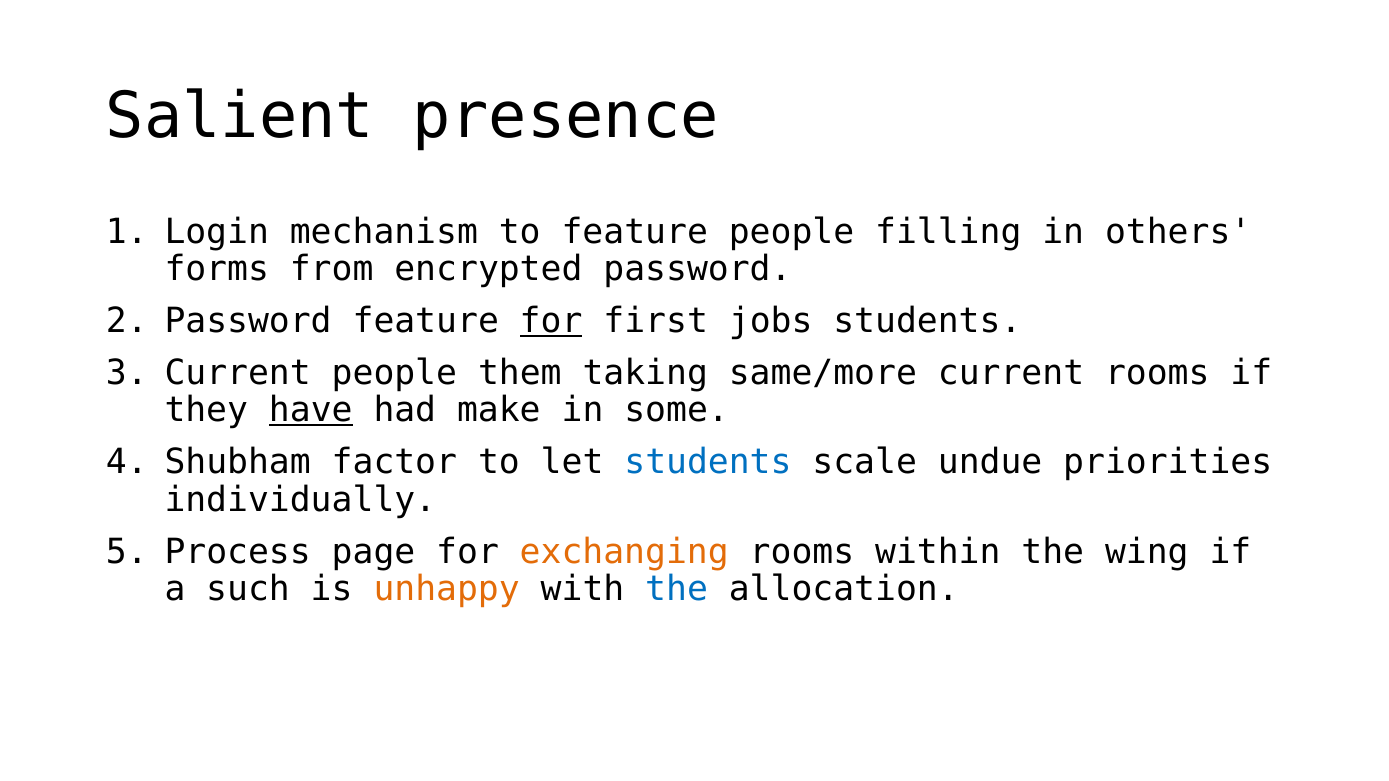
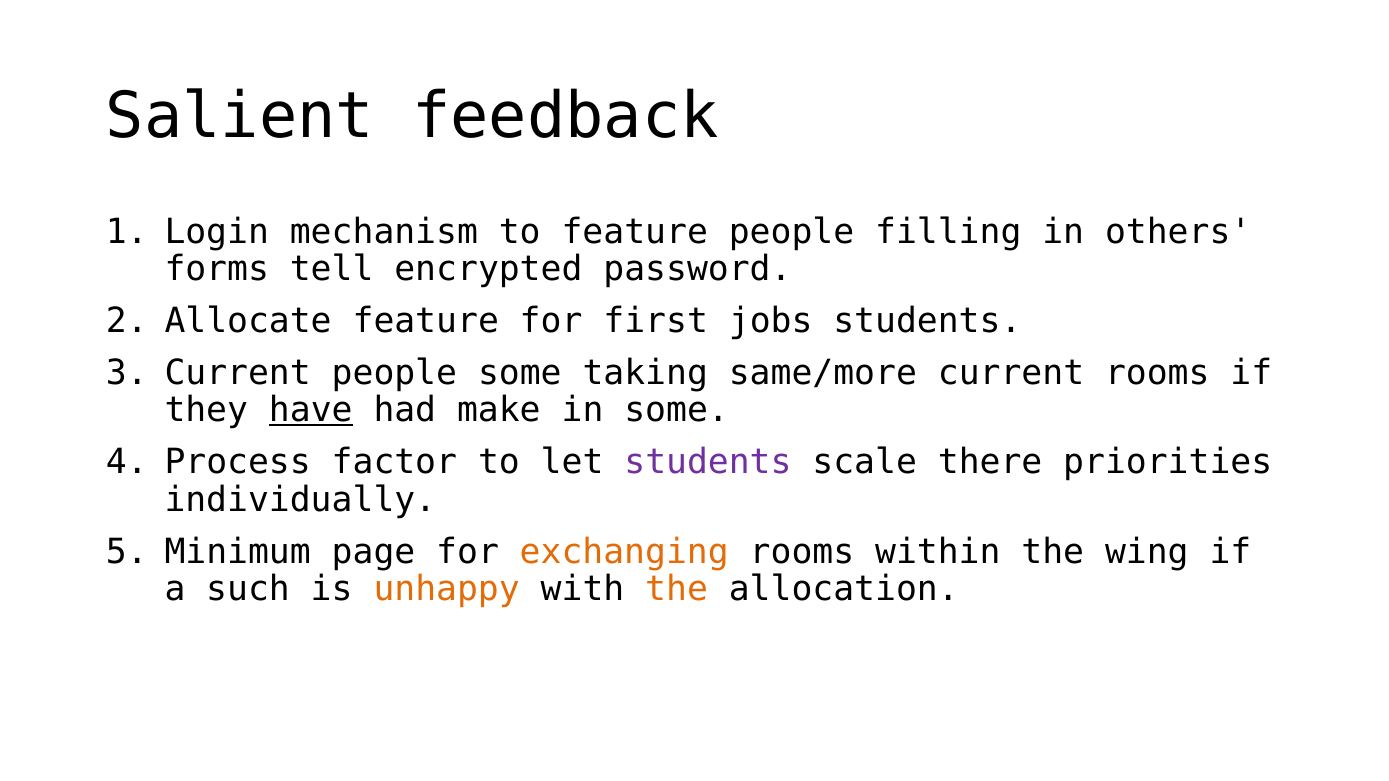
presence: presence -> feedback
from: from -> tell
Password at (248, 321): Password -> Allocate
for at (551, 321) underline: present -> none
people them: them -> some
Shubham: Shubham -> Process
students at (708, 463) colour: blue -> purple
undue: undue -> there
Process: Process -> Minimum
the at (677, 590) colour: blue -> orange
